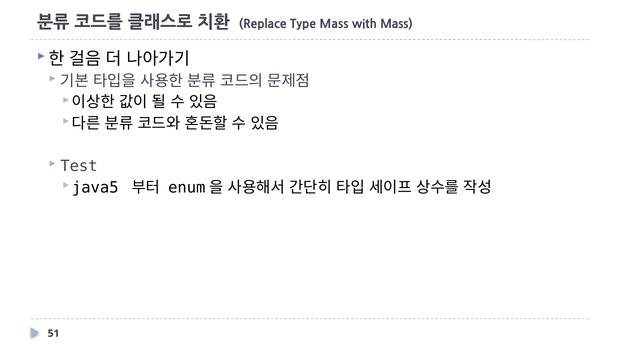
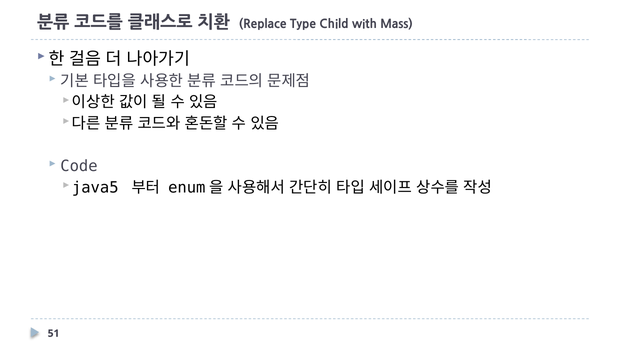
Type Mass: Mass -> Child
Test: Test -> Code
